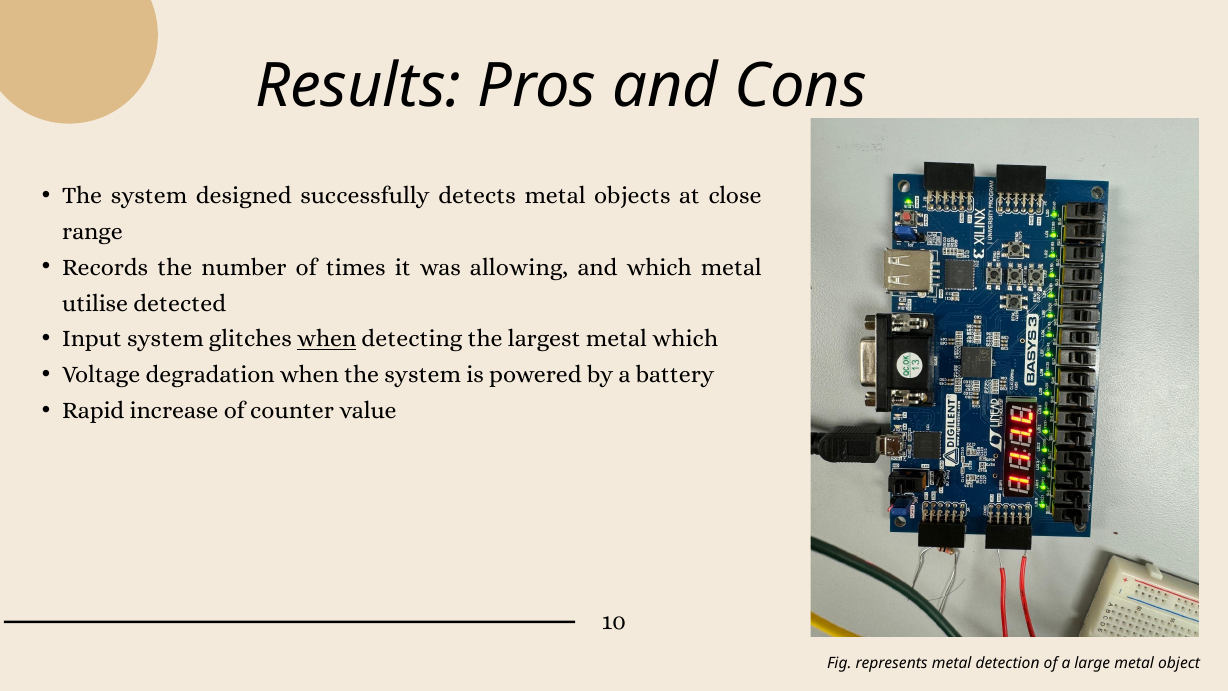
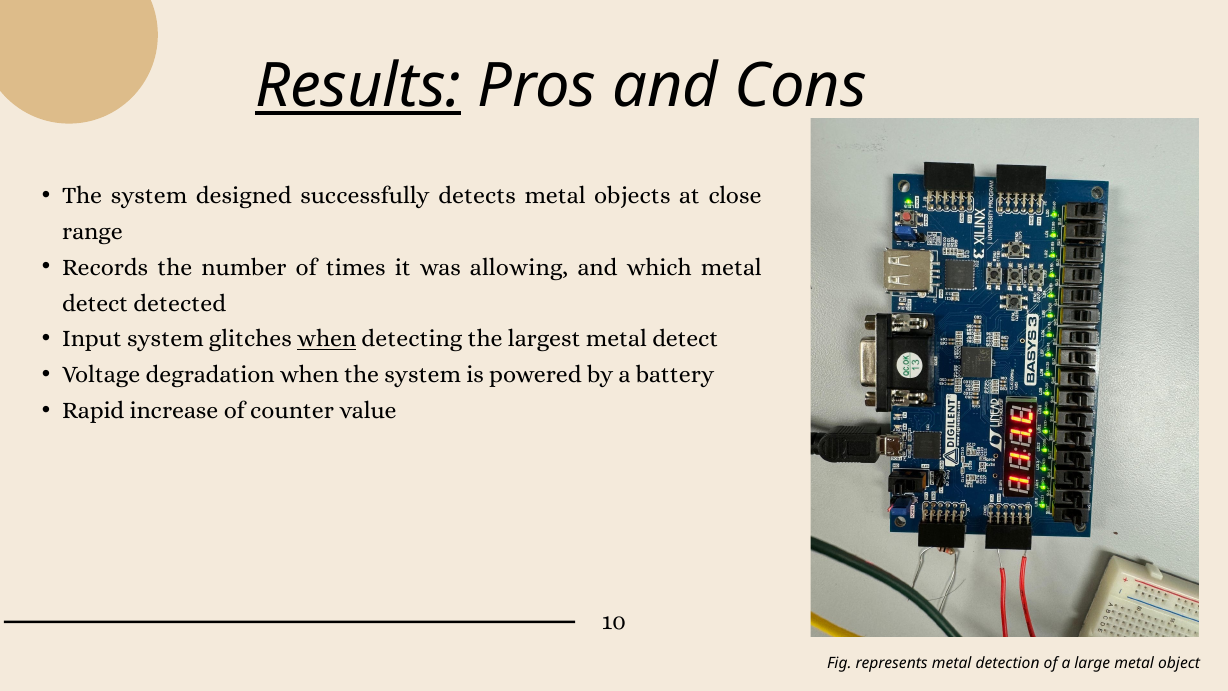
Results underline: none -> present
utilise at (95, 303): utilise -> detect
largest metal which: which -> detect
